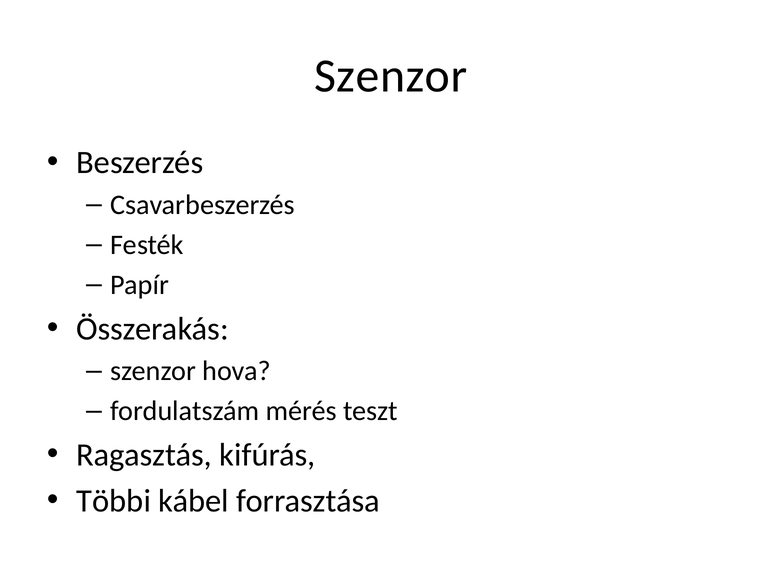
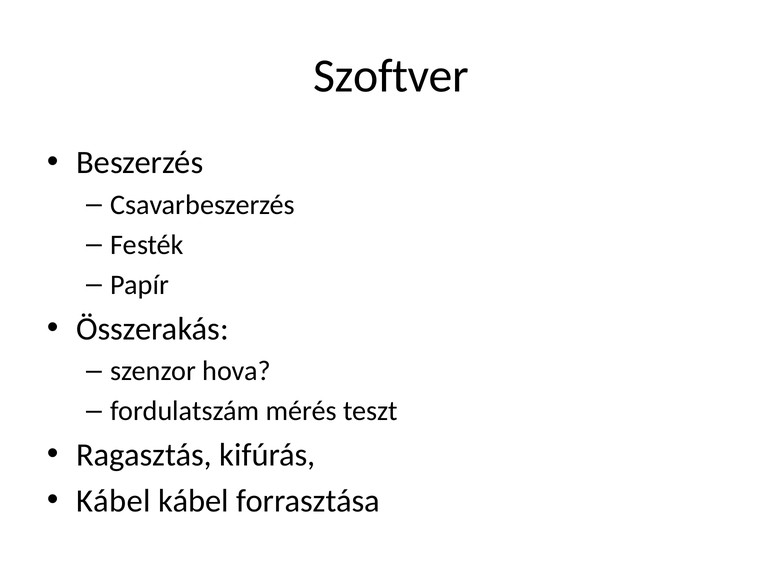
Szenzor at (391, 76): Szenzor -> Szoftver
Többi at (114, 501): Többi -> Kábel
